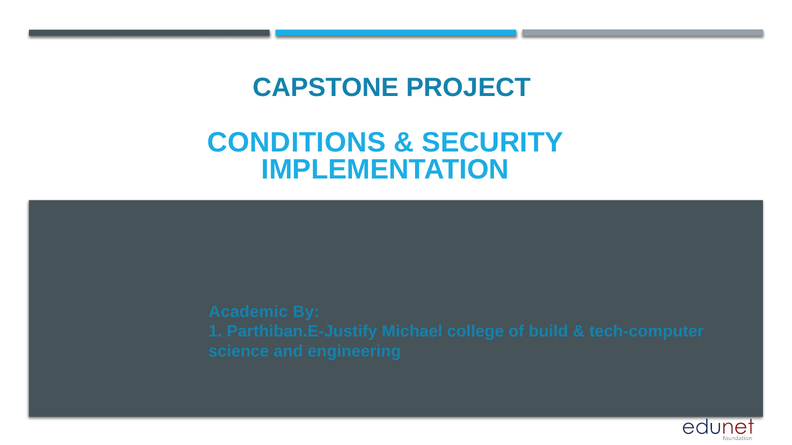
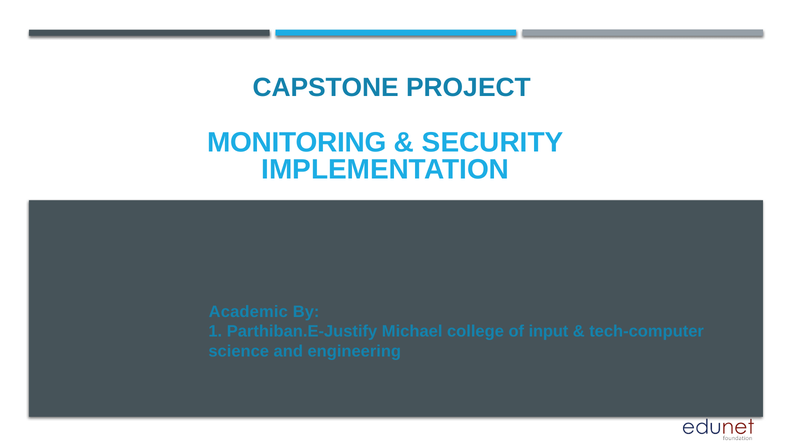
CONDITIONS: CONDITIONS -> MONITORING
build: build -> input
